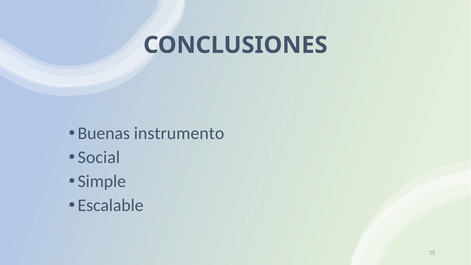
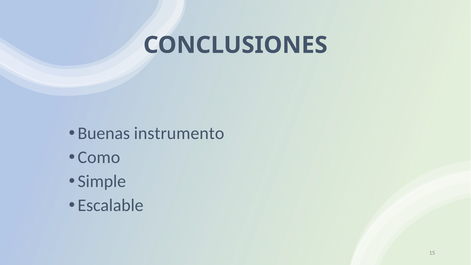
Social: Social -> Como
